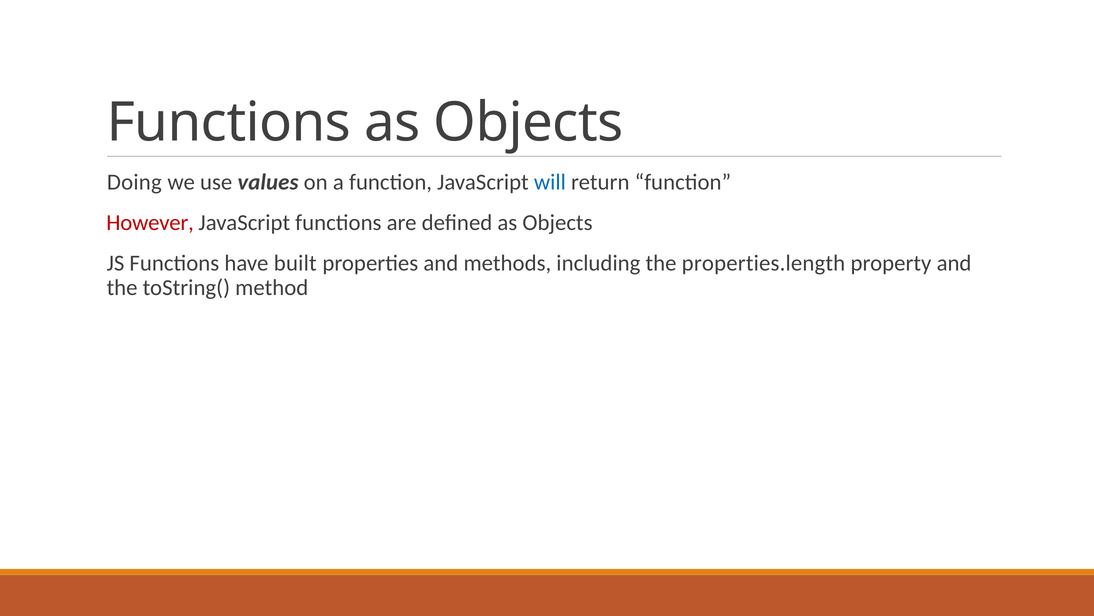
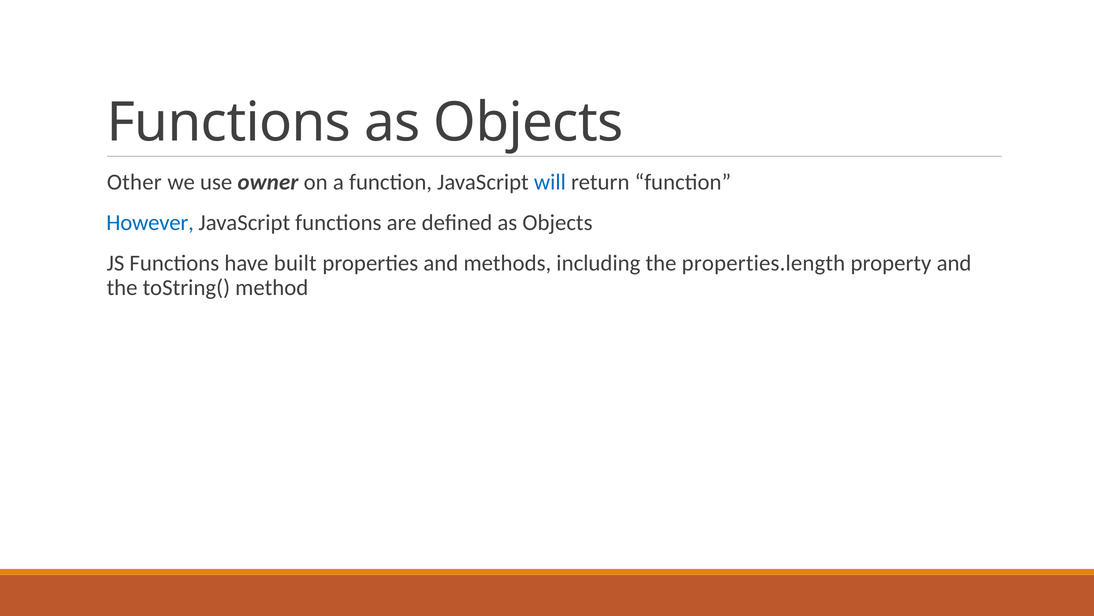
Doing: Doing -> Other
values: values -> owner
However colour: red -> blue
